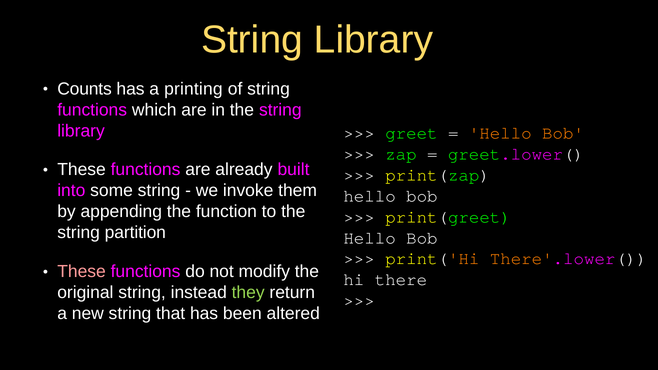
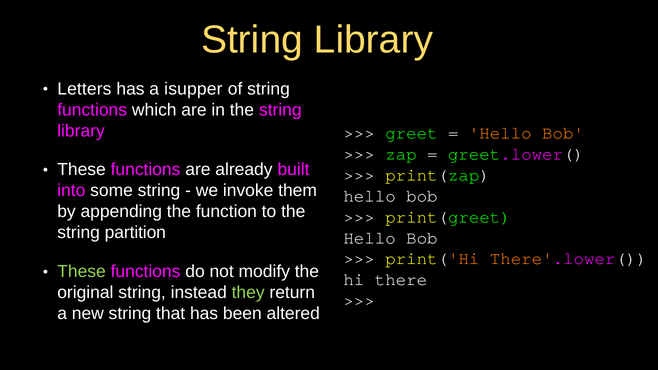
Counts: Counts -> Letters
printing: printing -> isupper
These at (82, 272) colour: pink -> light green
